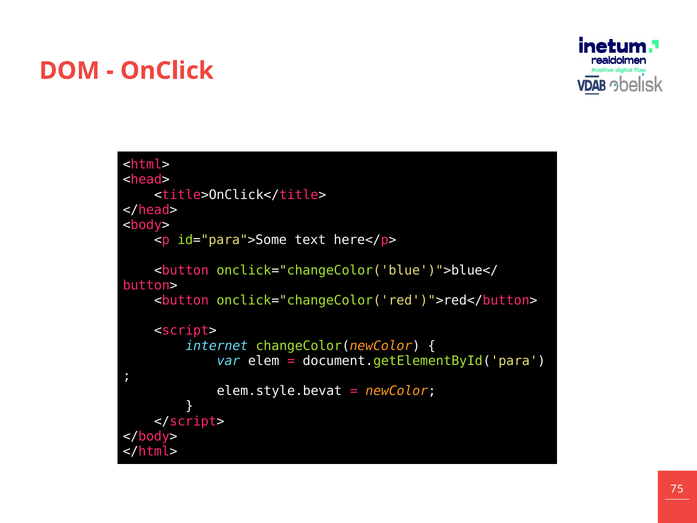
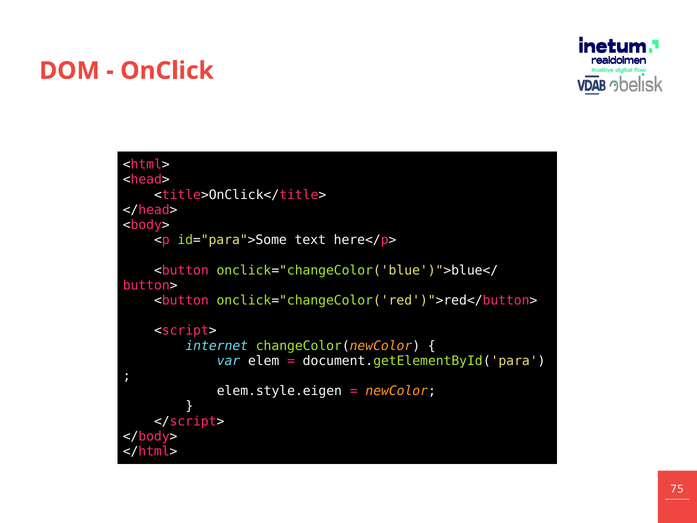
elem.style.bevat: elem.style.bevat -> elem.style.eigen
